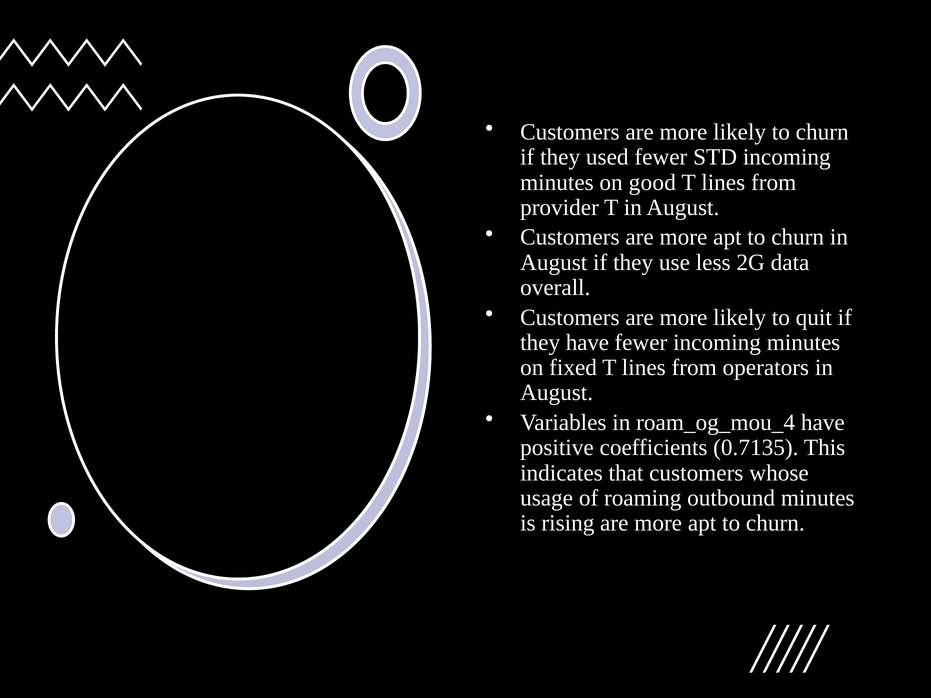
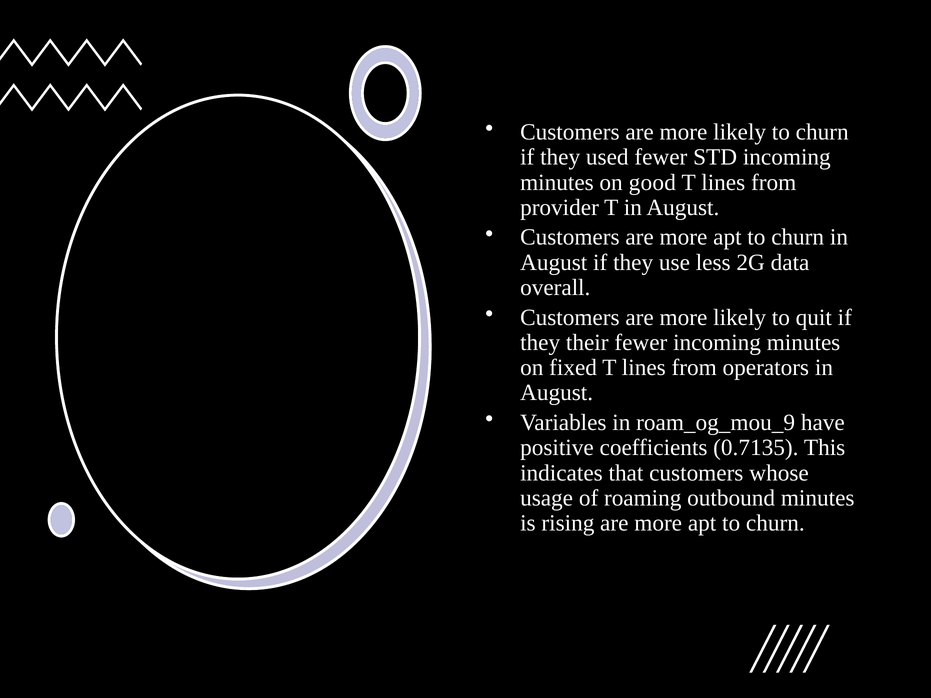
they have: have -> their
roam_og_mou_4: roam_og_mou_4 -> roam_og_mou_9
